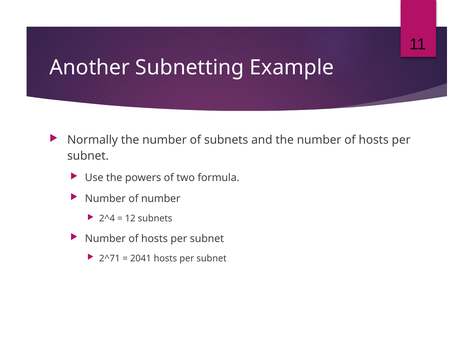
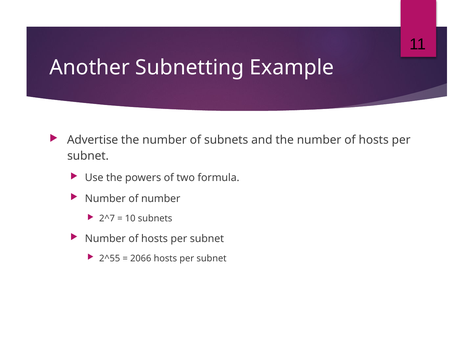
Normally: Normally -> Advertise
2^4: 2^4 -> 2^7
12: 12 -> 10
2^71: 2^71 -> 2^55
2041: 2041 -> 2066
